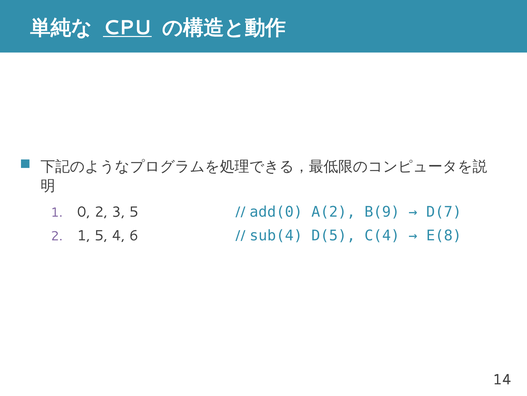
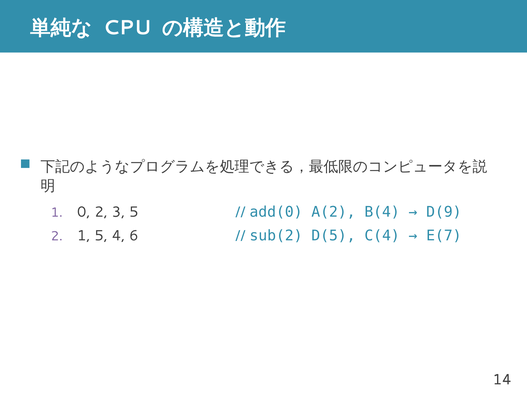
CPU underline: present -> none
B(9: B(9 -> B(4
D(7: D(7 -> D(9
sub(4: sub(4 -> sub(2
E(8: E(8 -> E(7
